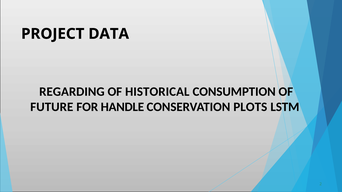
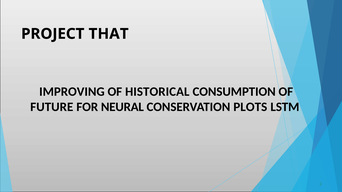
DATA: DATA -> THAT
REGARDING: REGARDING -> IMPROVING
HANDLE: HANDLE -> NEURAL
